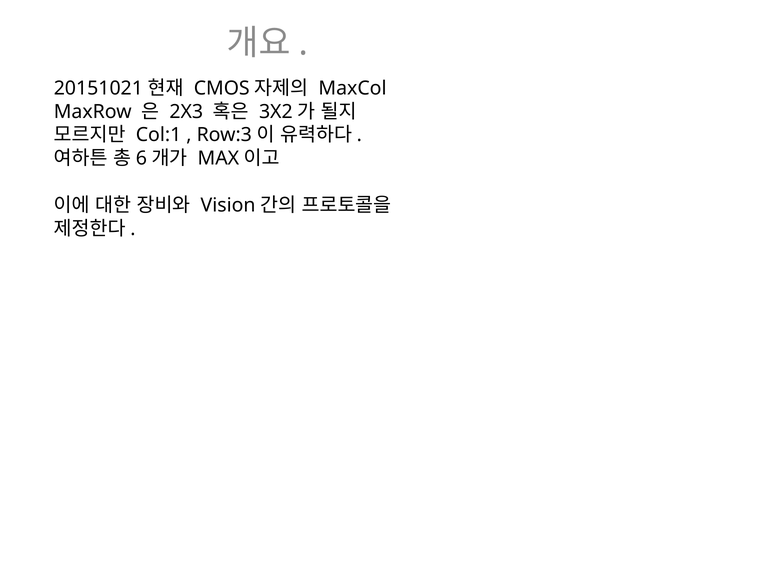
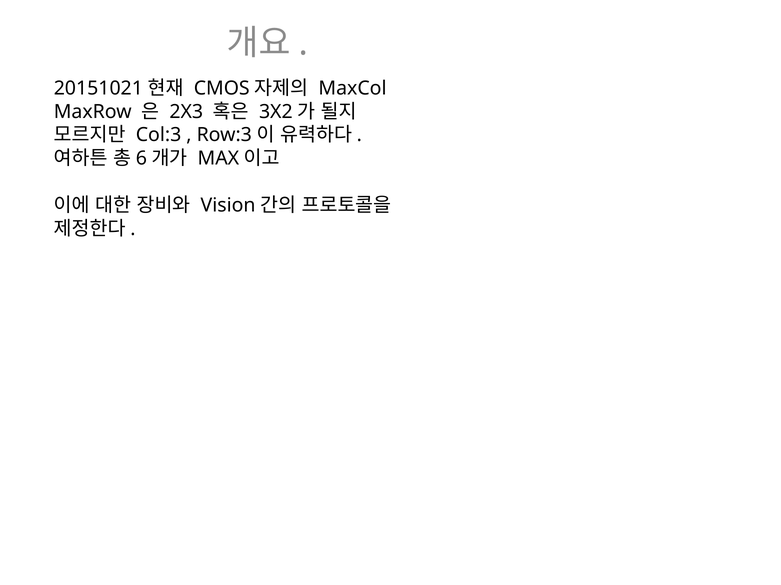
Col:1: Col:1 -> Col:3
